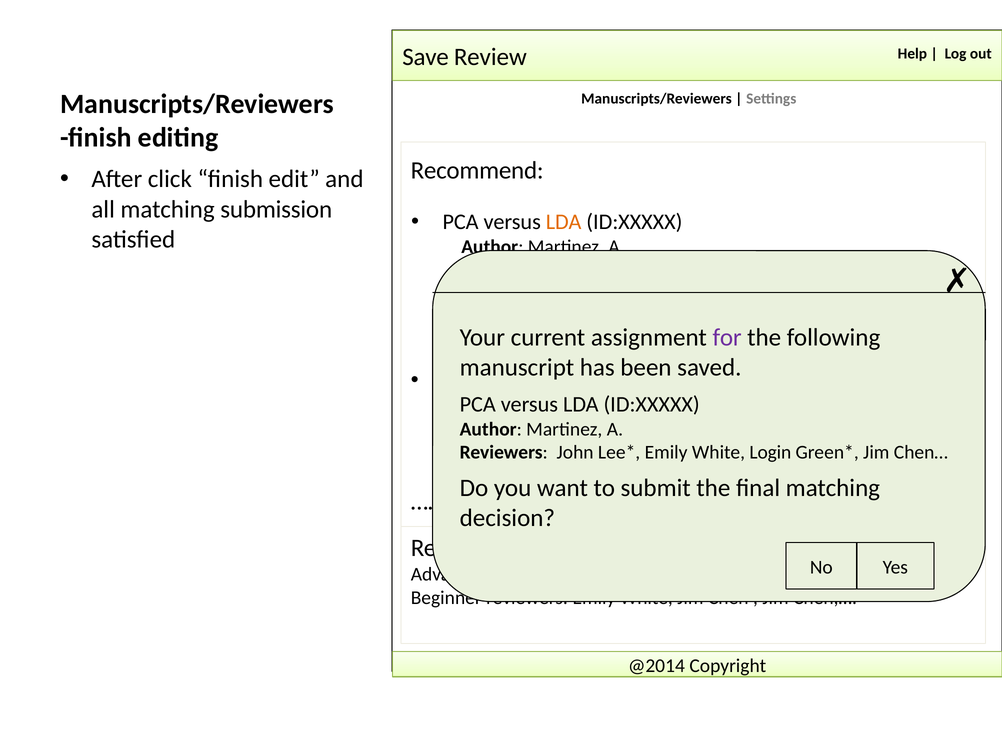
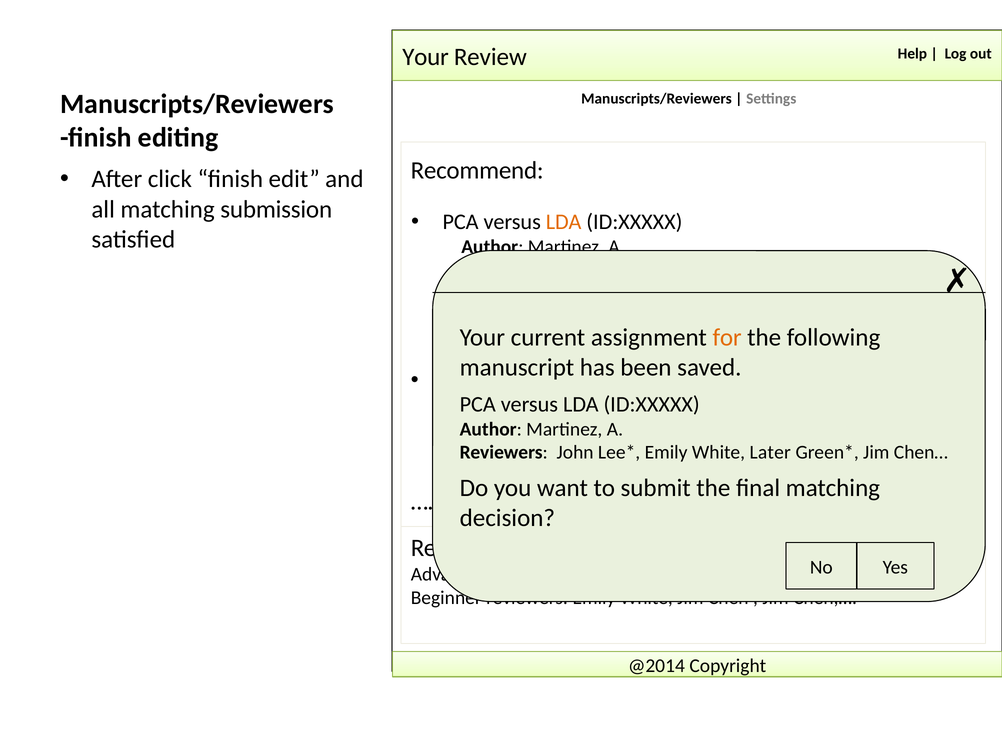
Save at (426, 57): Save -> Your
for at (727, 337) colour: purple -> orange
Login: Login -> Later
